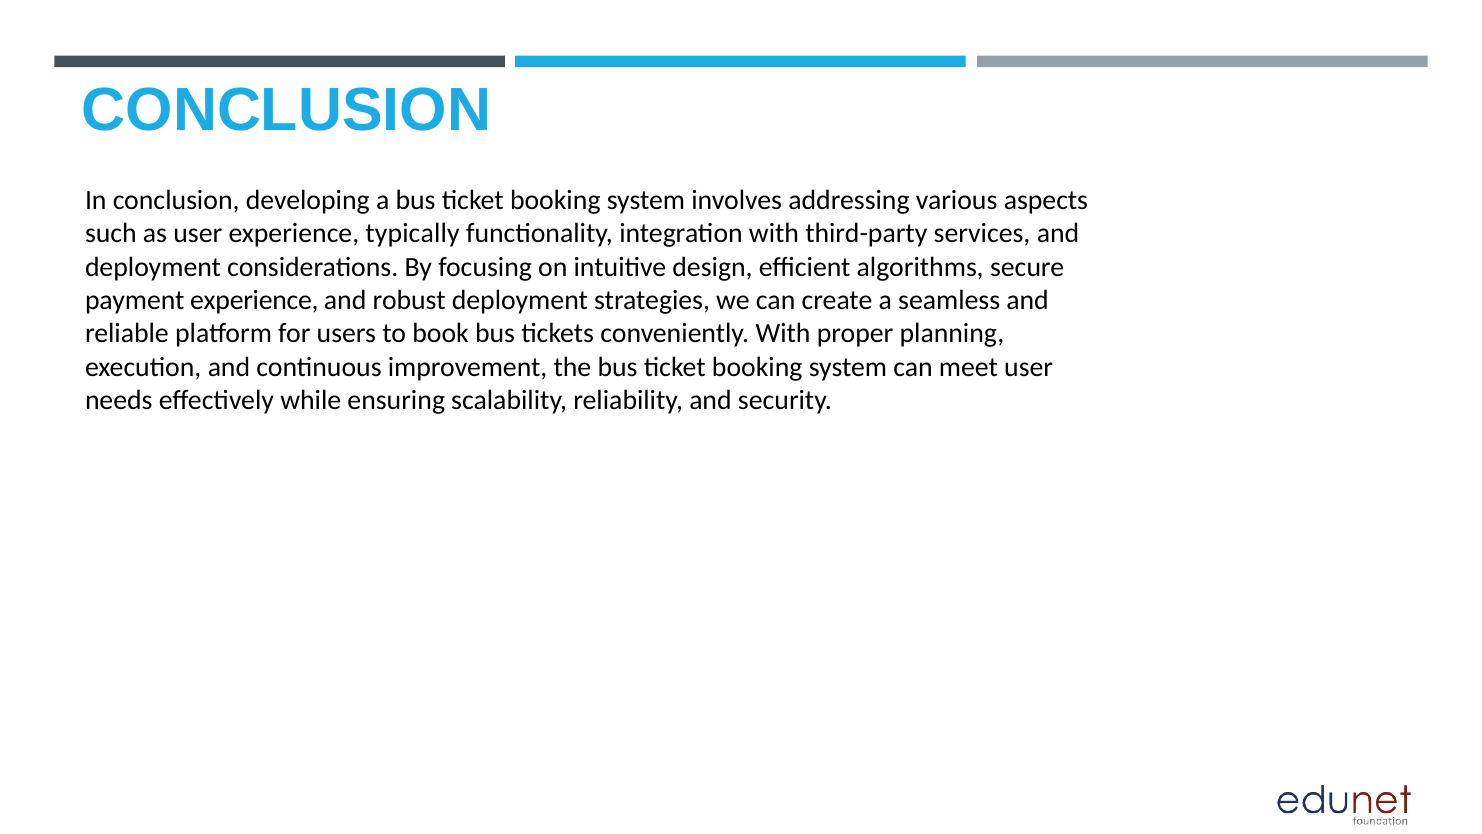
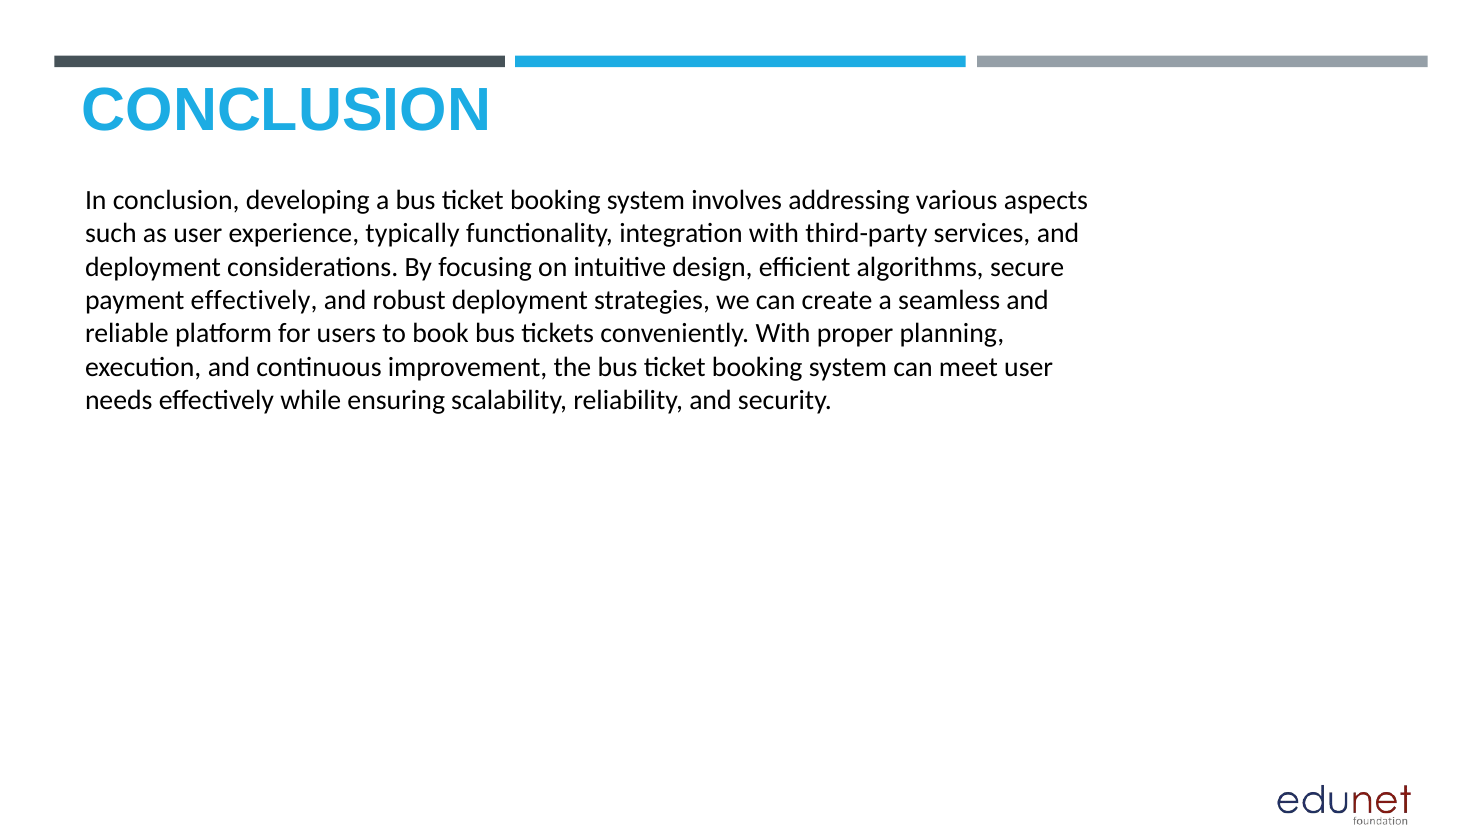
payment experience: experience -> effectively
